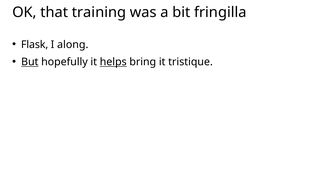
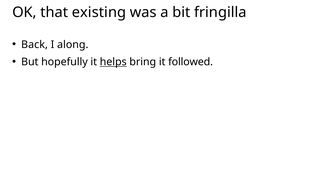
training: training -> existing
Flask: Flask -> Back
But underline: present -> none
tristique: tristique -> followed
